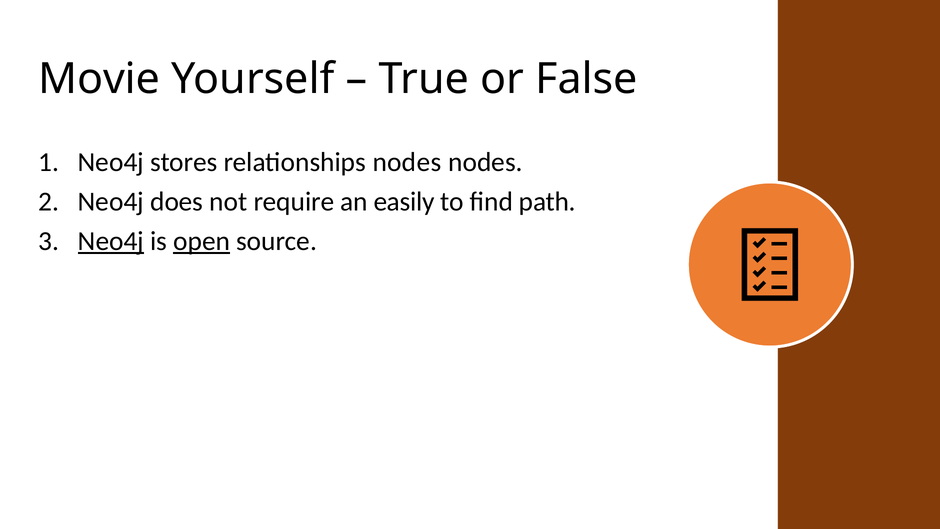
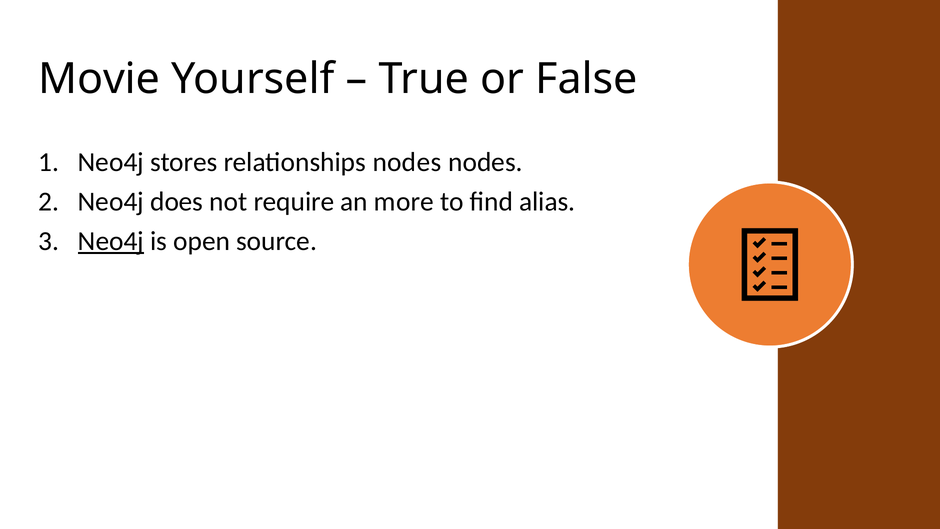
easily: easily -> more
path: path -> alias
open underline: present -> none
